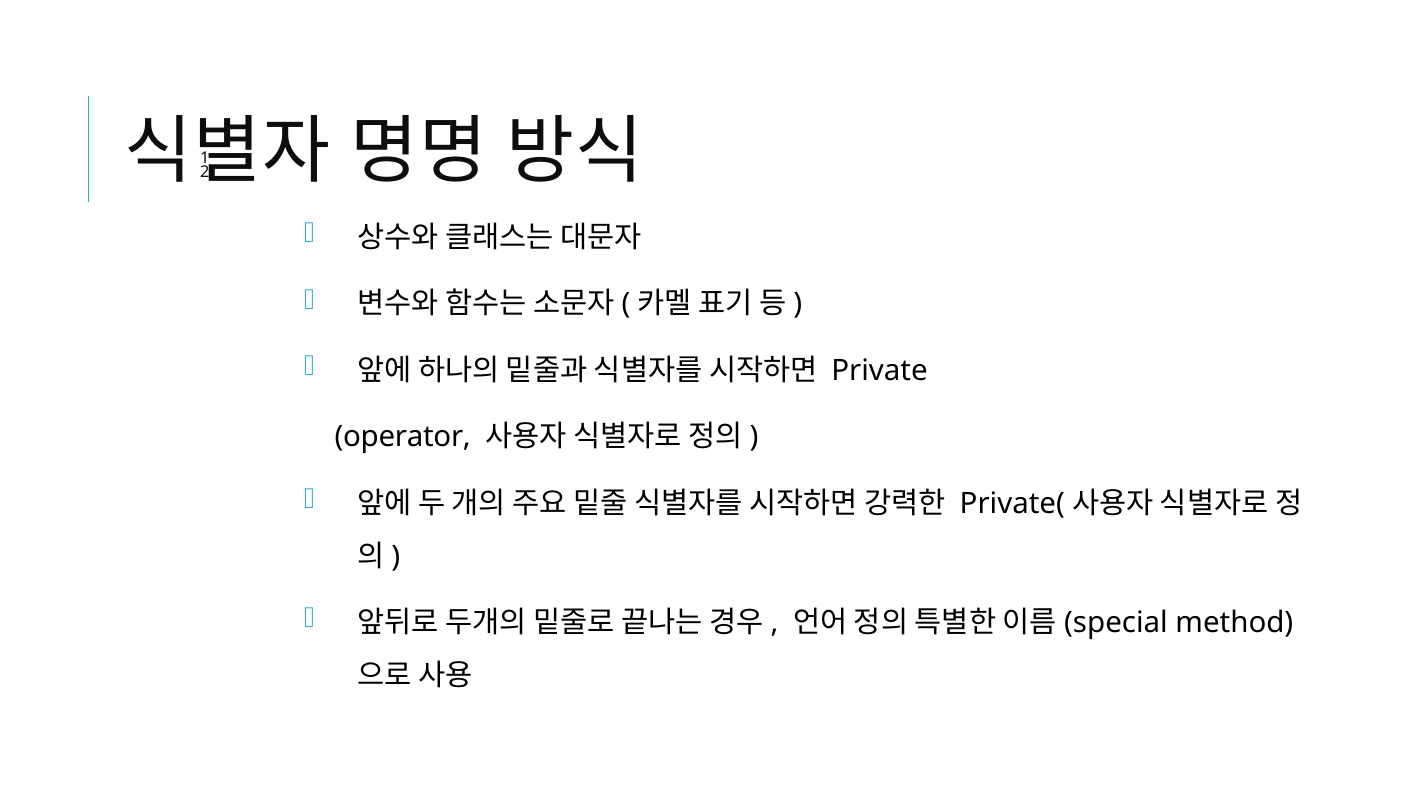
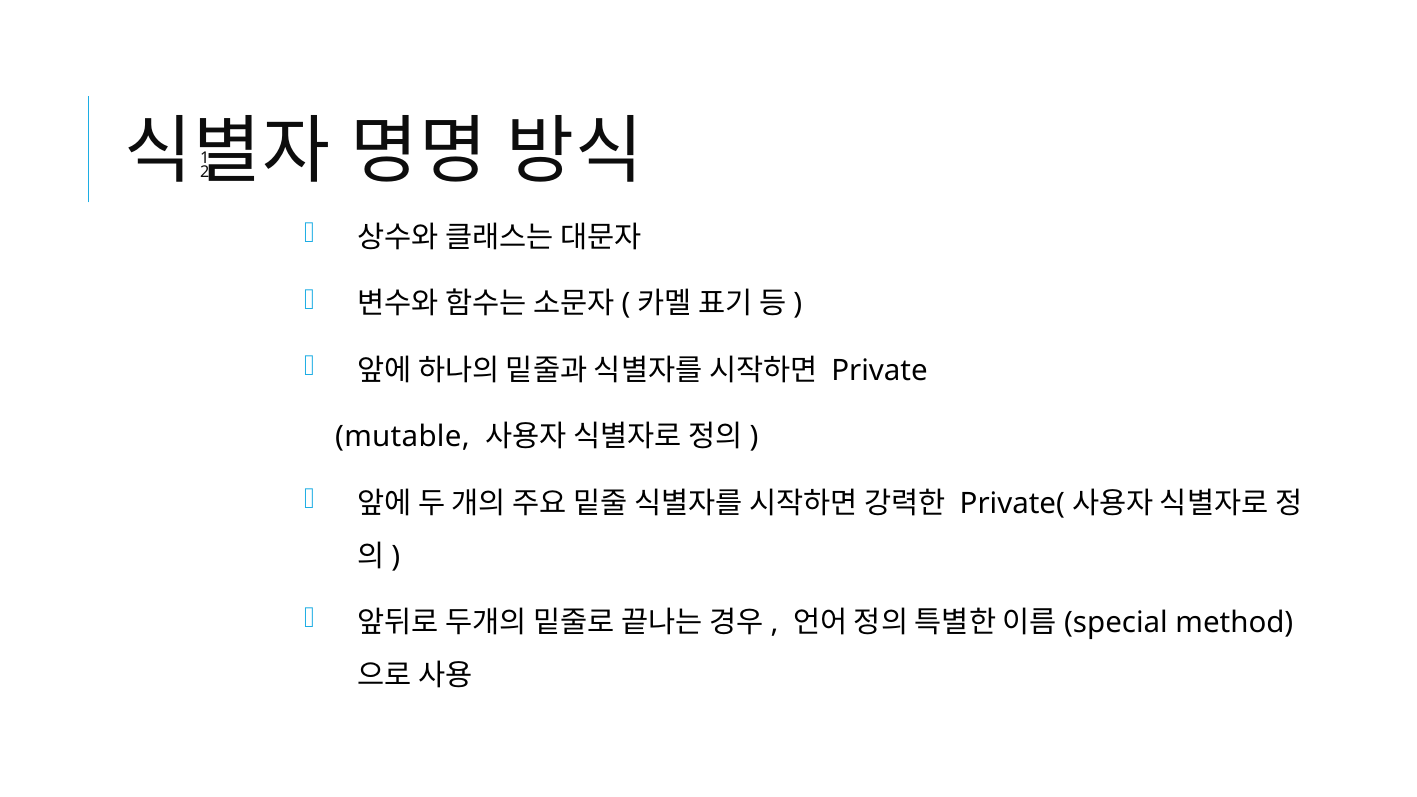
operator: operator -> mutable
